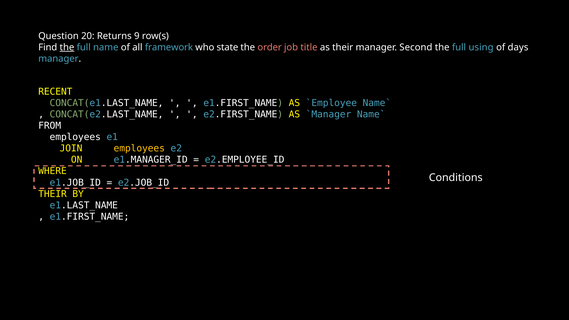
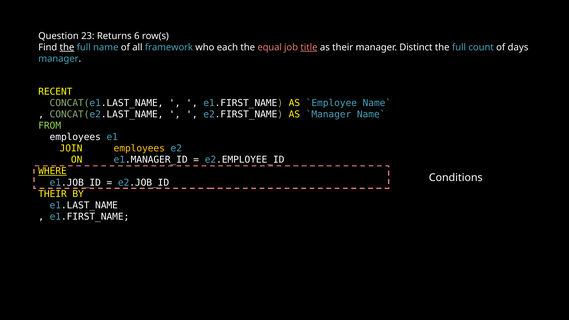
20: 20 -> 23
9: 9 -> 6
state: state -> each
order: order -> equal
title underline: none -> present
Second: Second -> Distinct
using: using -> count
FROM colour: white -> light green
WHERE underline: none -> present
